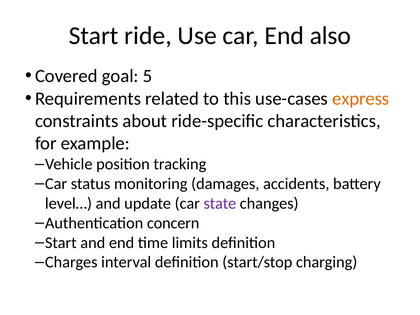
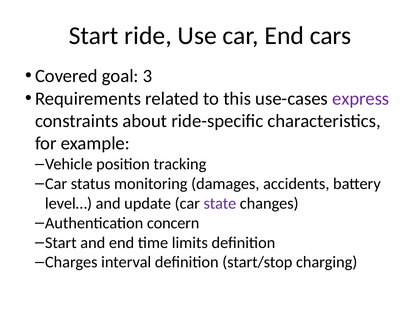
also: also -> cars
5: 5 -> 3
express colour: orange -> purple
